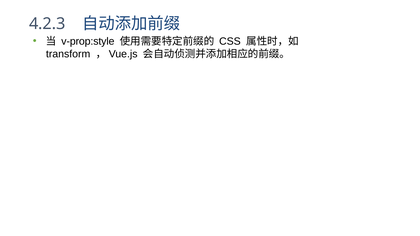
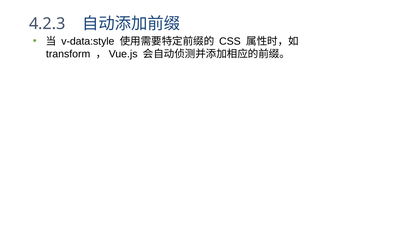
v-prop:style: v-prop:style -> v-data:style
